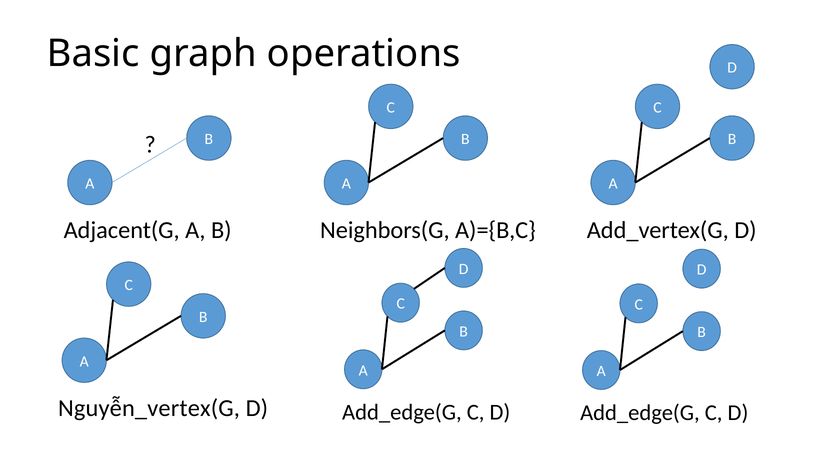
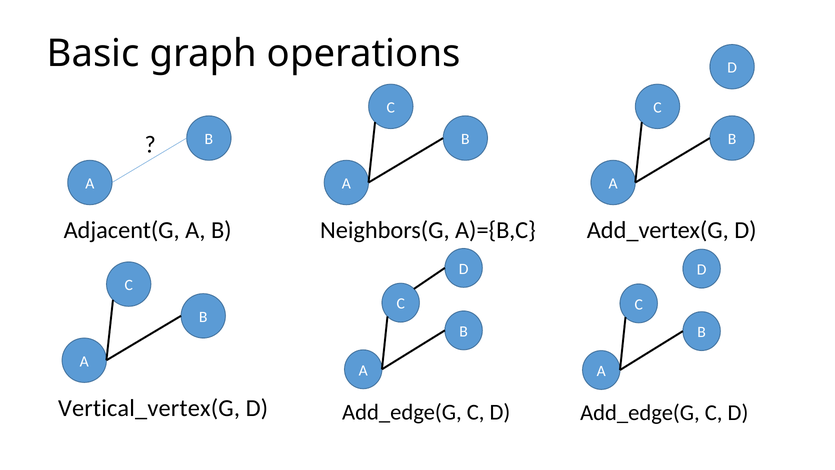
Nguyễn_vertex(G: Nguyễn_vertex(G -> Vertical_vertex(G
